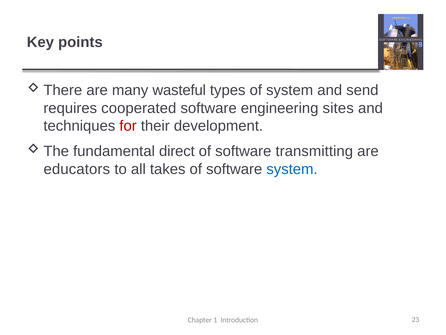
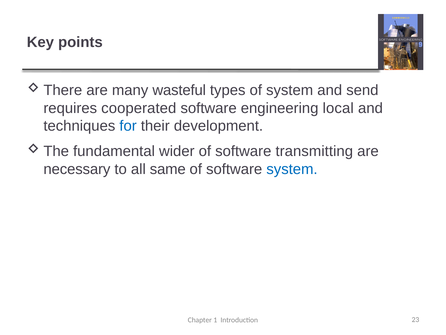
sites: sites -> local
for colour: red -> blue
direct: direct -> wider
educators: educators -> necessary
takes: takes -> same
